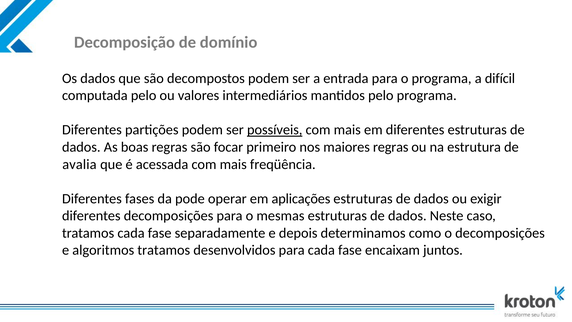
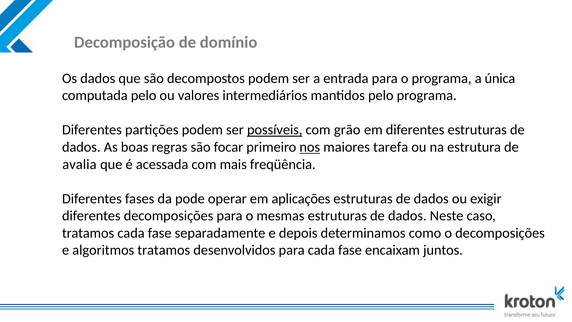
difícil: difícil -> única
mais at (347, 130): mais -> grão
nos underline: none -> present
maiores regras: regras -> tarefa
